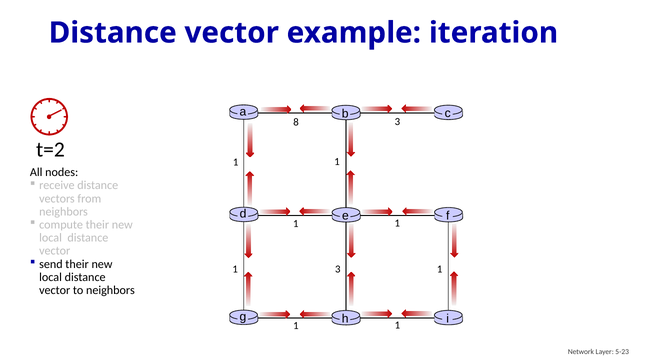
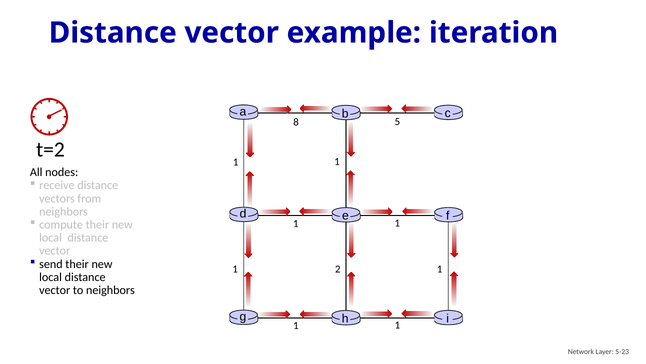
8 3: 3 -> 5
1 3: 3 -> 2
